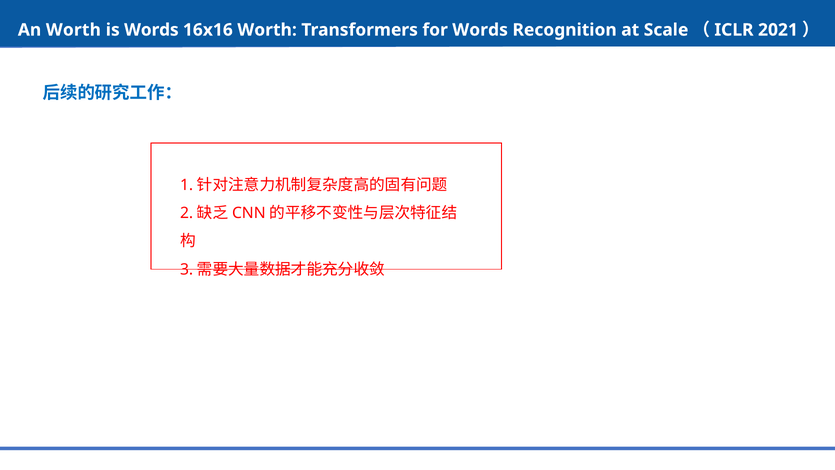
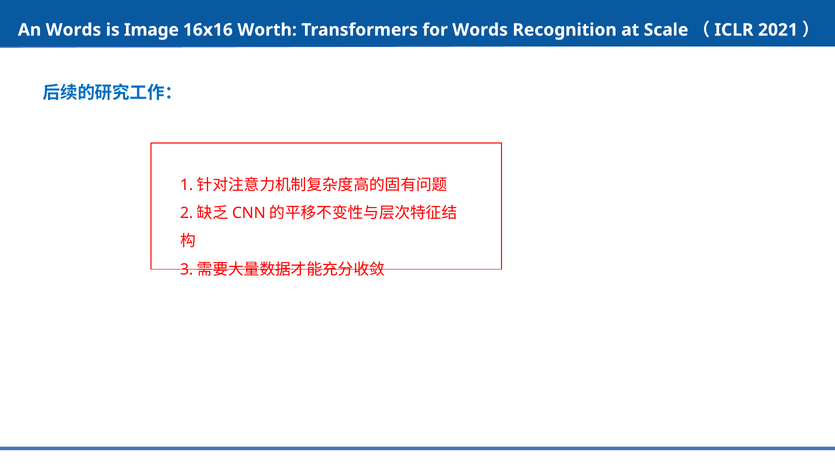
An Worth: Worth -> Words
is Words: Words -> Image
